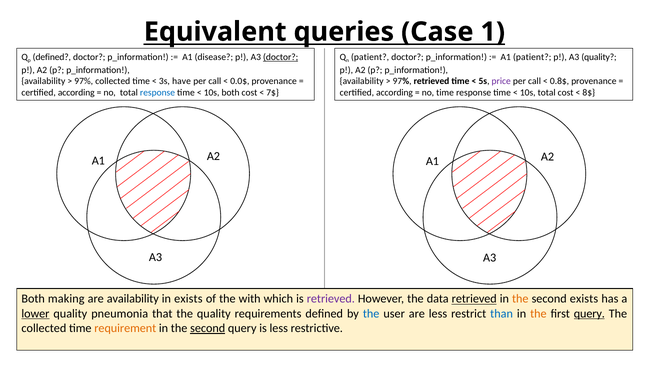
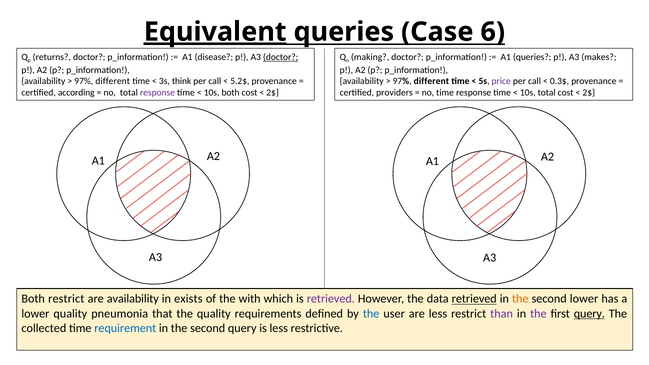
Equivalent underline: none -> present
1: 1 -> 6
p defined: defined -> returns
patient at (370, 57): patient -> making
A1 patient: patient -> queries
A3 quality: quality -> makes
collected at (113, 81): collected -> different
have: have -> think
0.0$: 0.0$ -> 5.2$
retrieved at (431, 81): retrieved -> different
0.8$: 0.8$ -> 0.3$
response at (158, 93) colour: blue -> purple
7$ at (273, 93): 7$ -> 2$
according at (395, 93): according -> providers
8$ at (589, 93): 8$ -> 2$
Both making: making -> restrict
second exists: exists -> lower
lower at (35, 314) underline: present -> none
than colour: blue -> purple
the at (538, 314) colour: orange -> purple
requirement colour: orange -> blue
second at (208, 328) underline: present -> none
